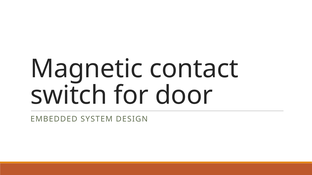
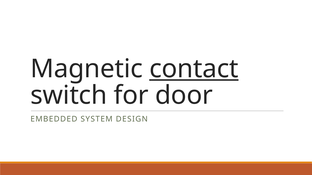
contact underline: none -> present
